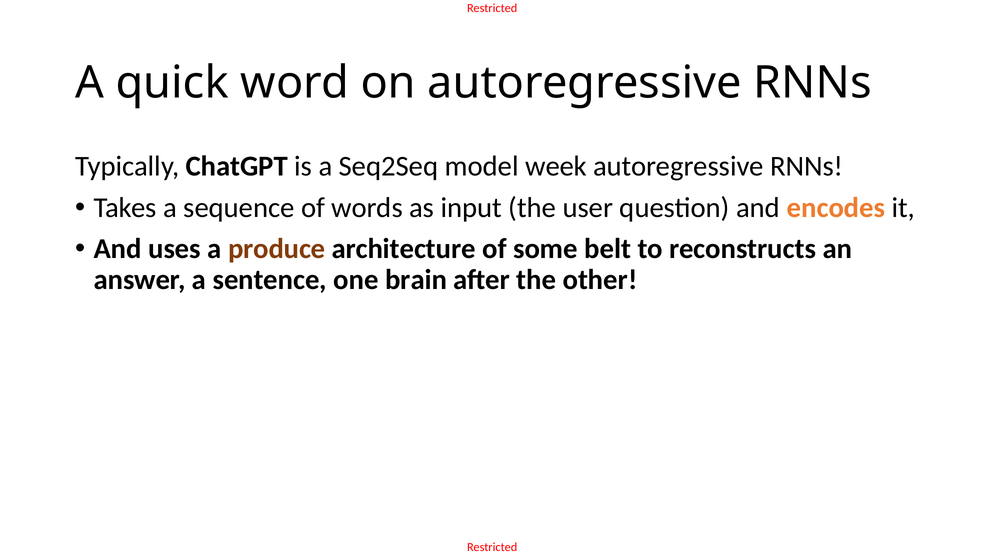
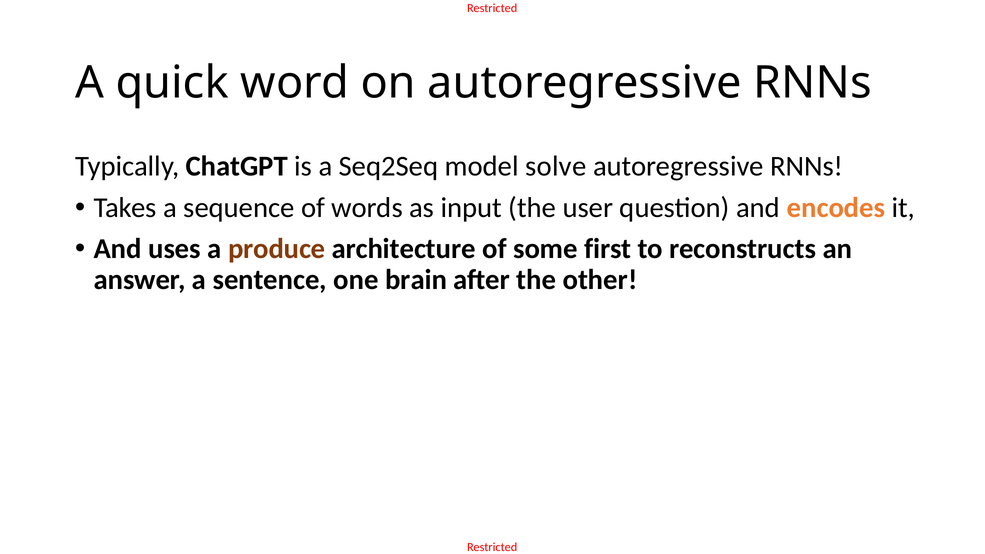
week: week -> solve
belt: belt -> first
